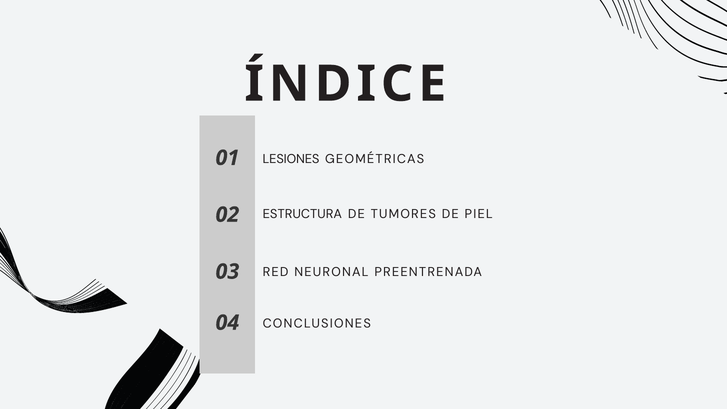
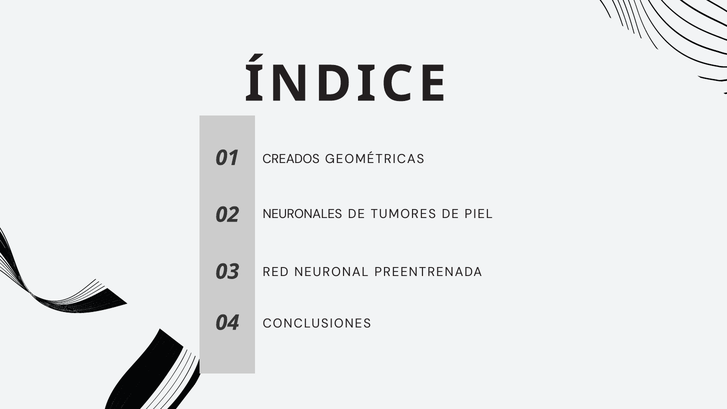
LESIONES: LESIONES -> CREADOS
ESTRUCTURA: ESTRUCTURA -> NEURONALES
